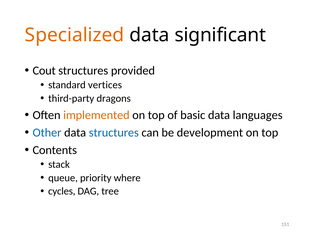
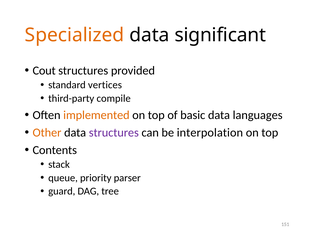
dragons: dragons -> compile
Other colour: blue -> orange
structures at (114, 133) colour: blue -> purple
development: development -> interpolation
where: where -> parser
cycles: cycles -> guard
